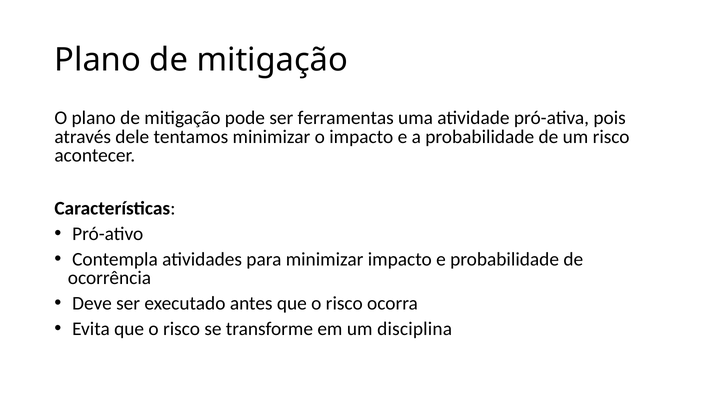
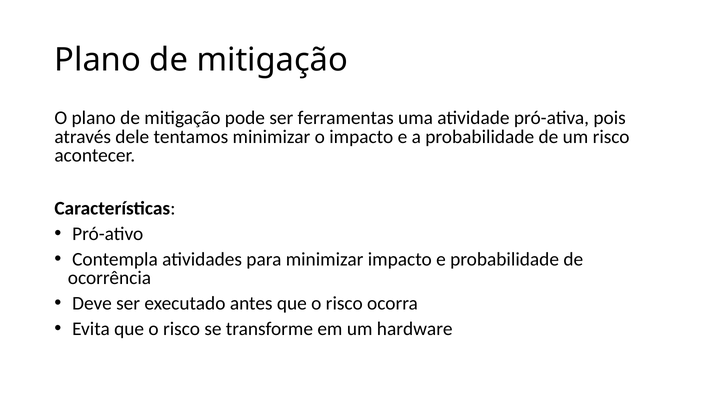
disciplina: disciplina -> hardware
